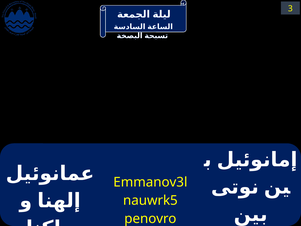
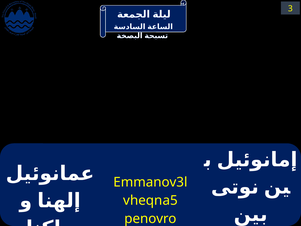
nauwrk5: nauwrk5 -> vheqna5
